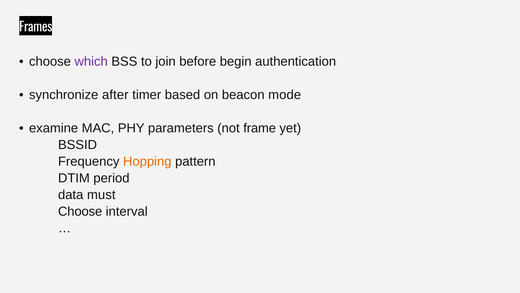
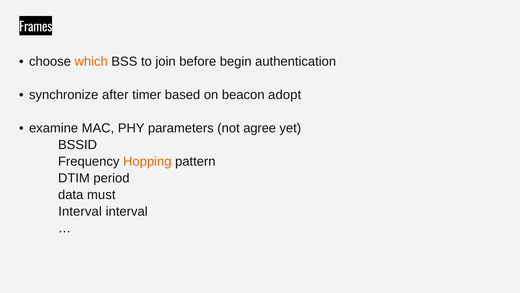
which colour: purple -> orange
mode: mode -> adopt
frame: frame -> agree
Choose at (80, 211): Choose -> Interval
